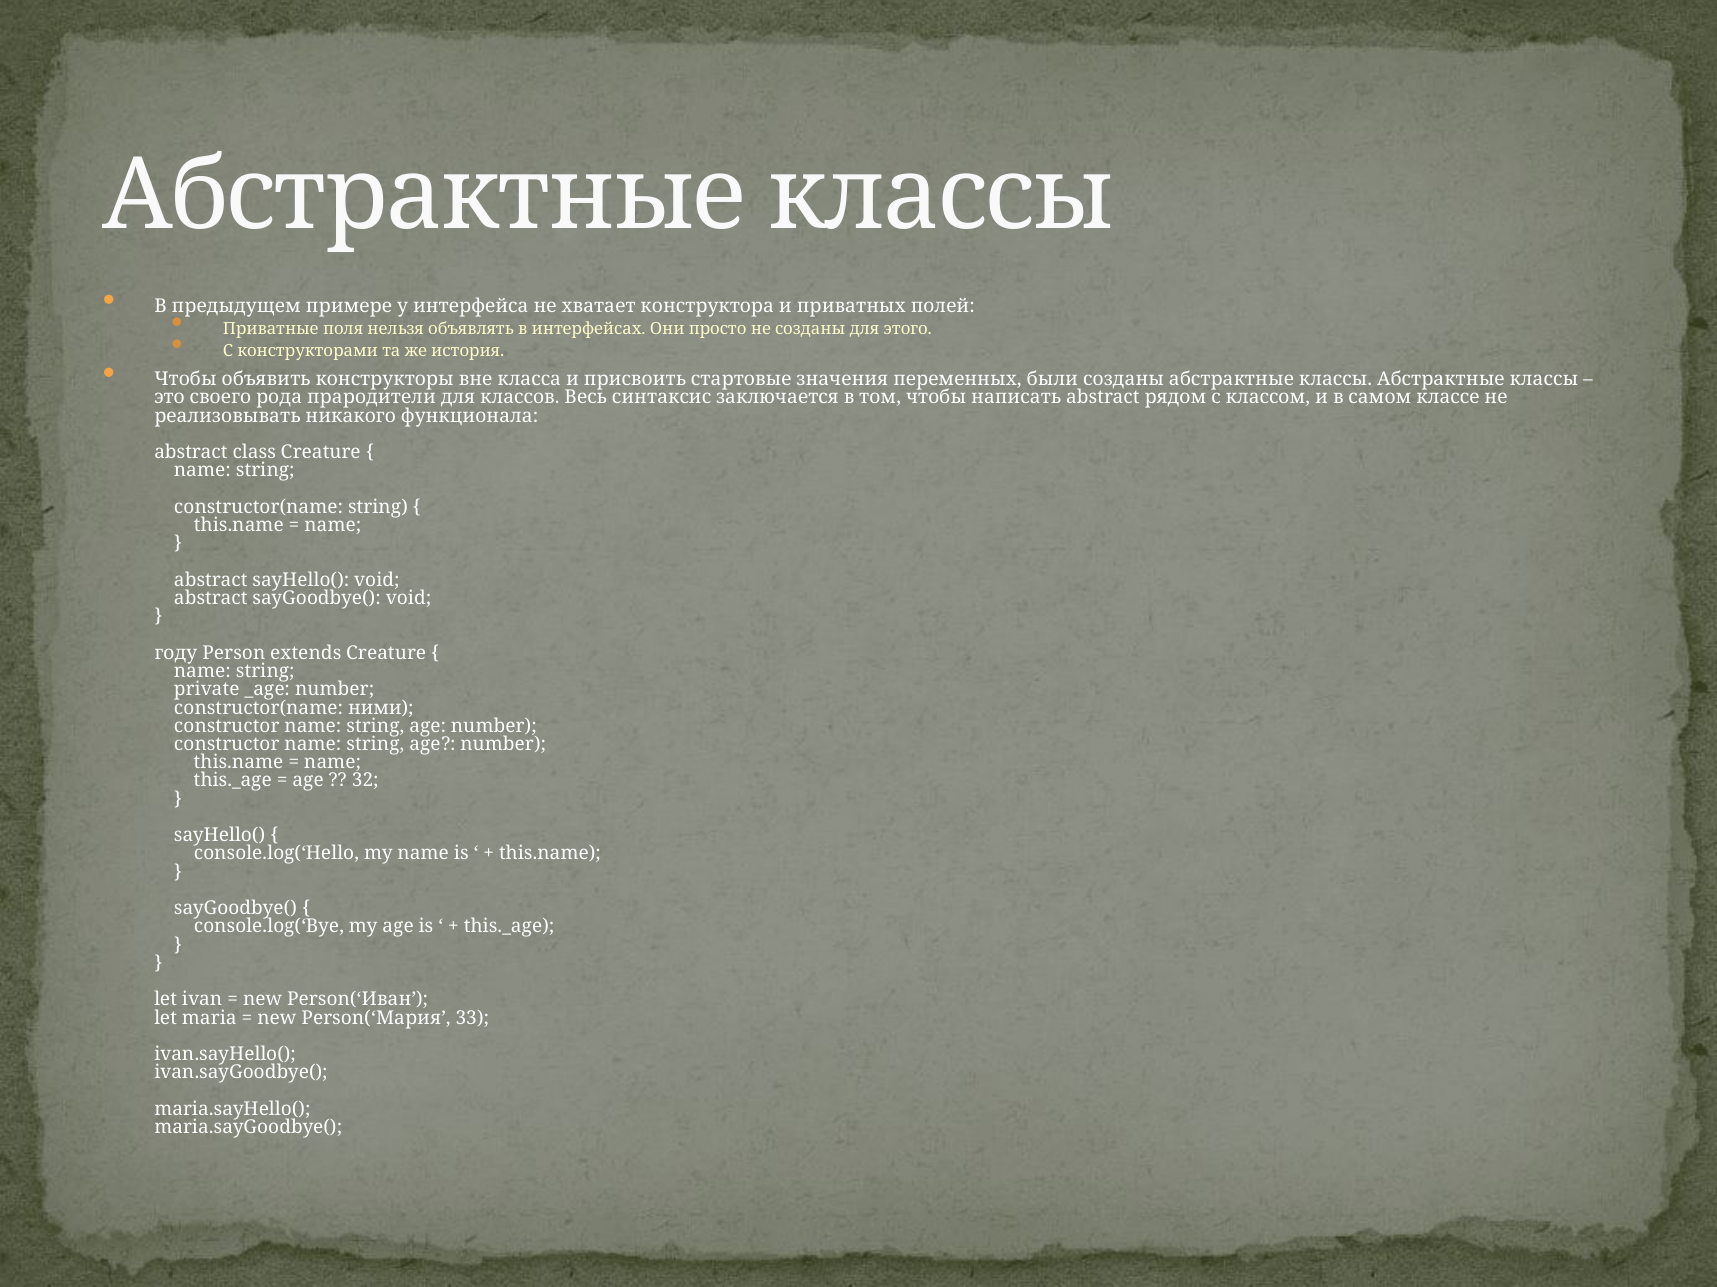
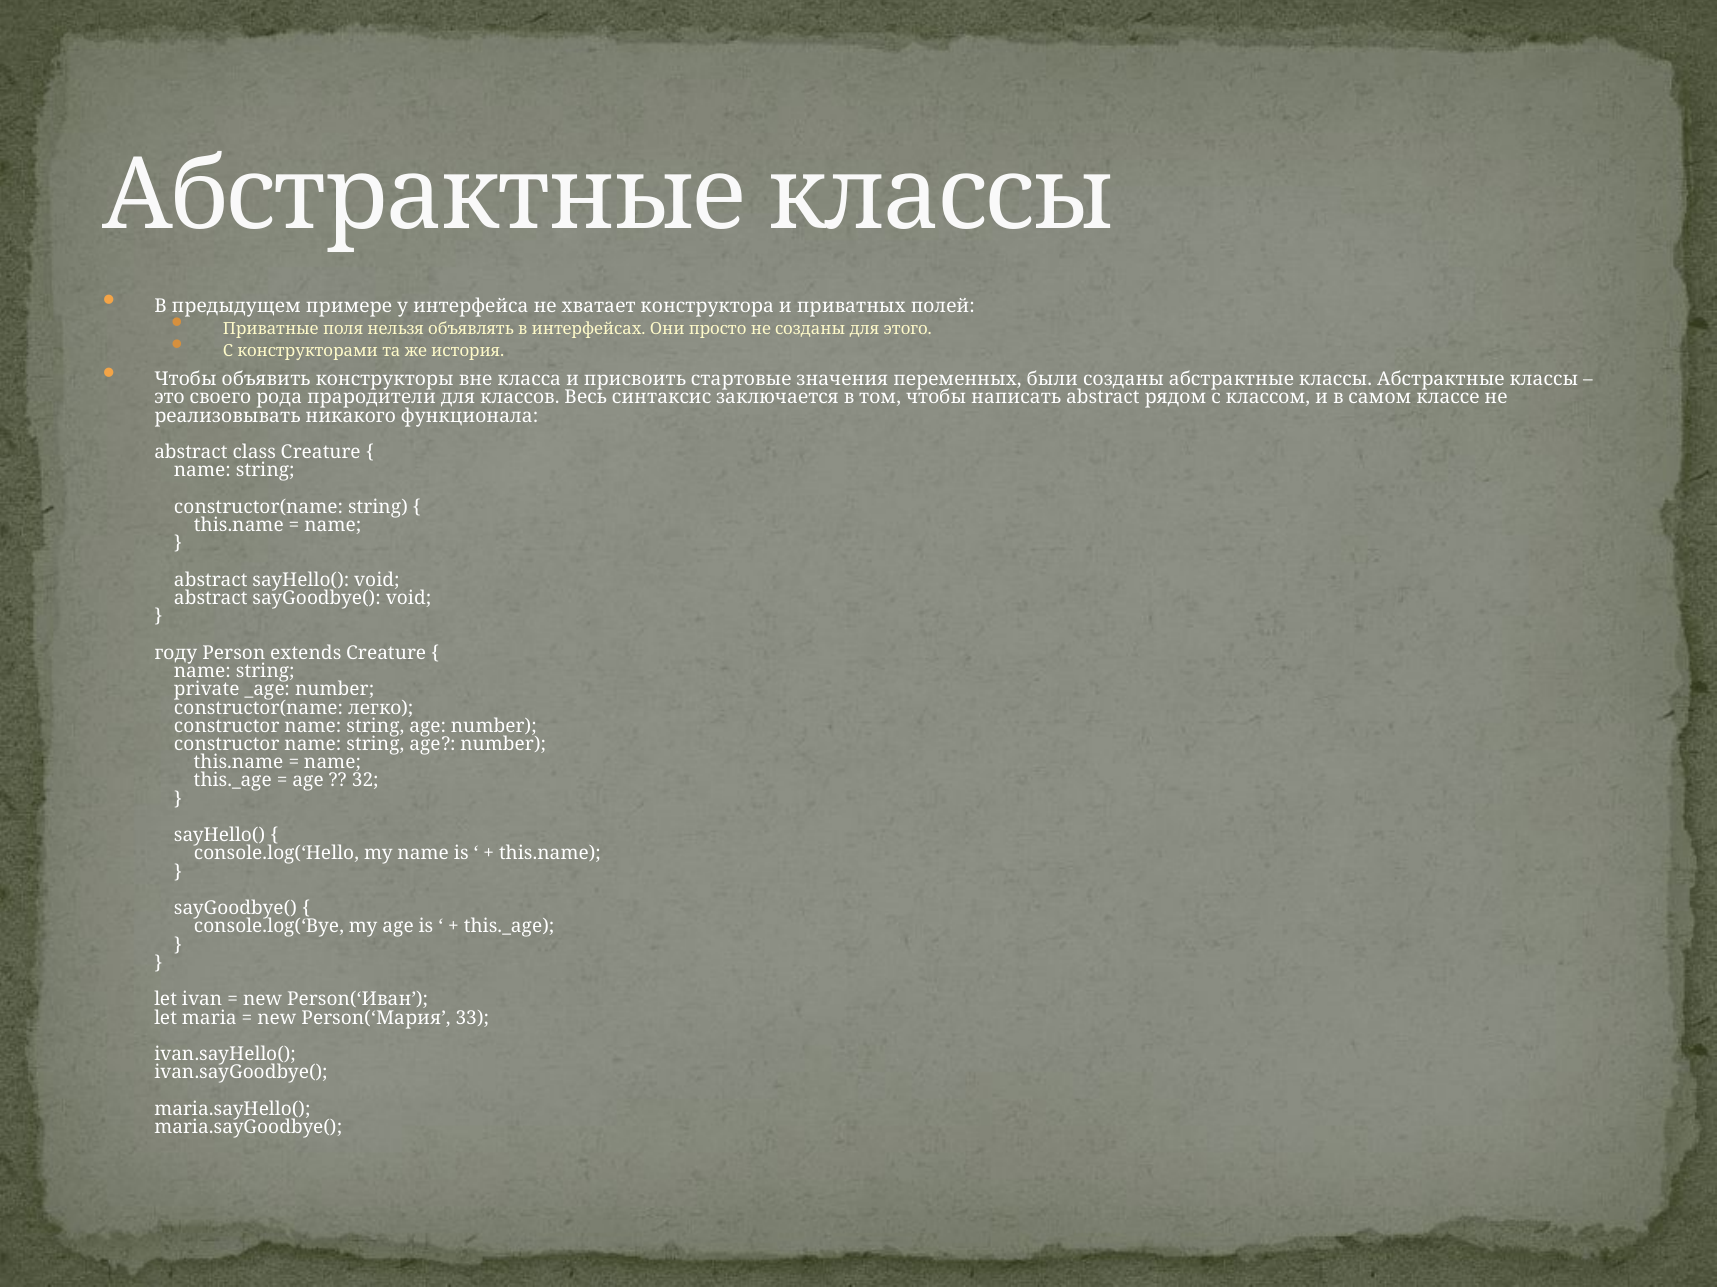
ними: ними -> легко
